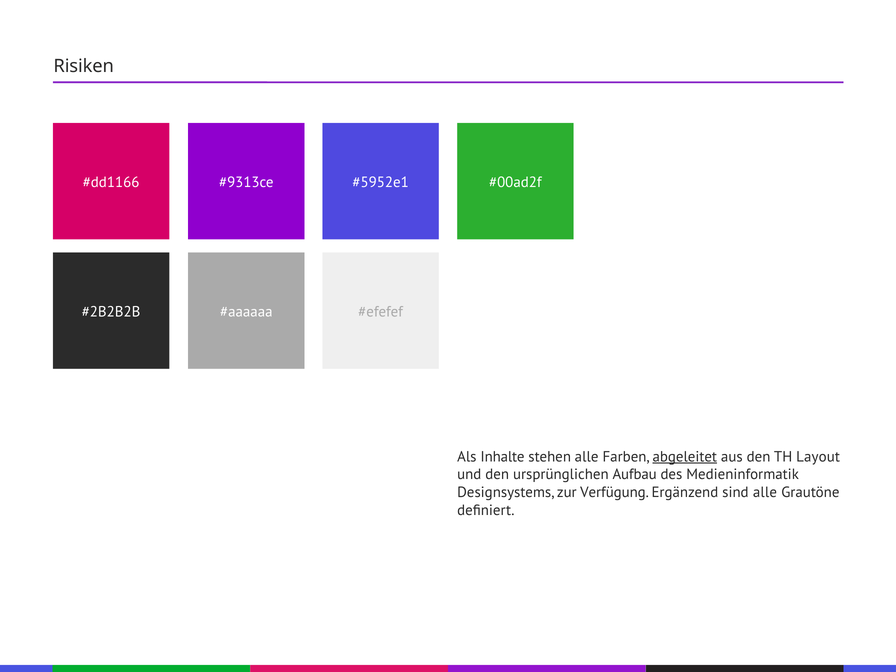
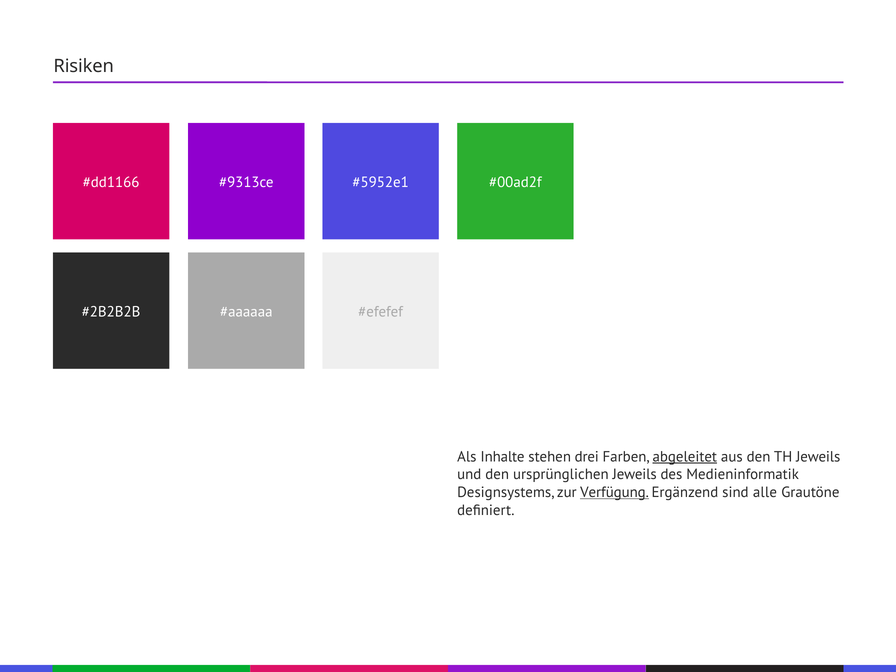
stehen alle: alle -> drei
TH Layout: Layout -> Jeweils
ursprünglichen Aufbau: Aufbau -> Jeweils
Verfügung underline: none -> present
